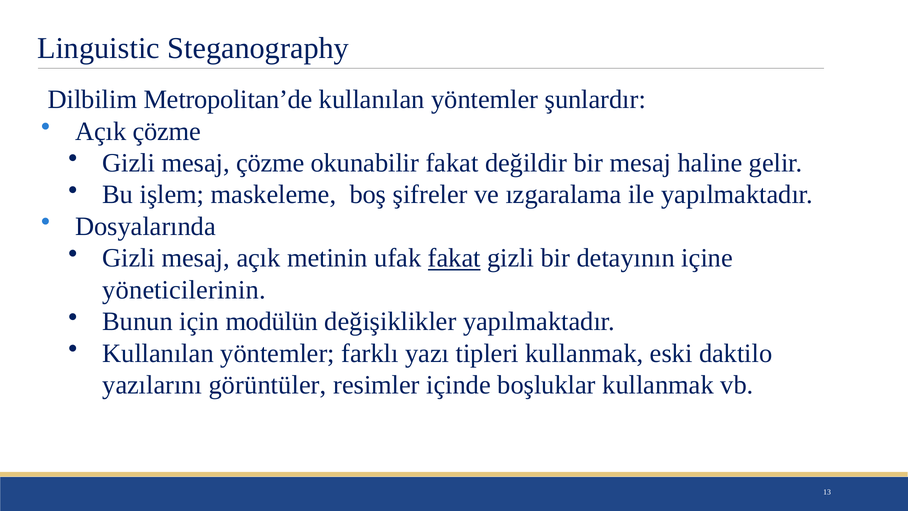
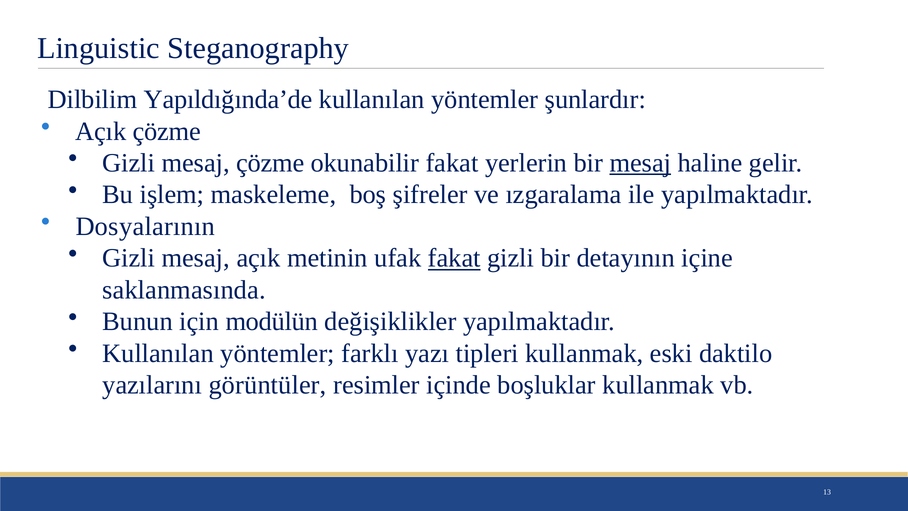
Metropolitan’de: Metropolitan’de -> Yapıldığında’de
değildir: değildir -> yerlerin
mesaj at (640, 163) underline: none -> present
Dosyalarında: Dosyalarında -> Dosyalarının
yöneticilerinin: yöneticilerinin -> saklanmasında
